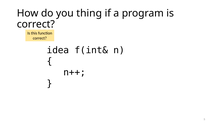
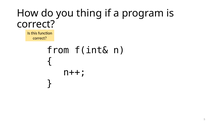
idea: idea -> from
